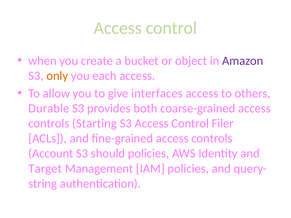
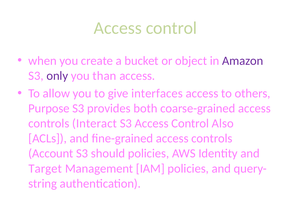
only colour: orange -> purple
each: each -> than
Durable: Durable -> Purpose
Starting: Starting -> Interact
Filer: Filer -> Also
